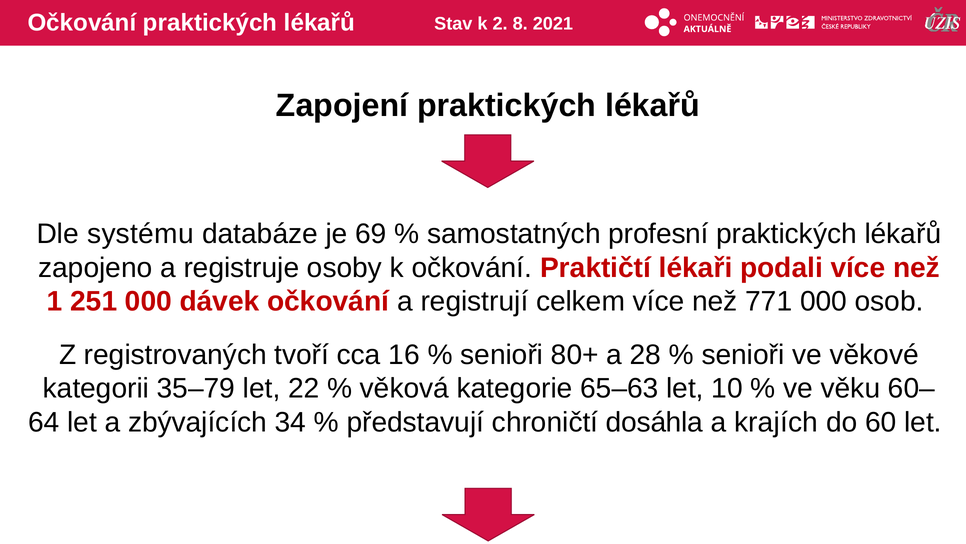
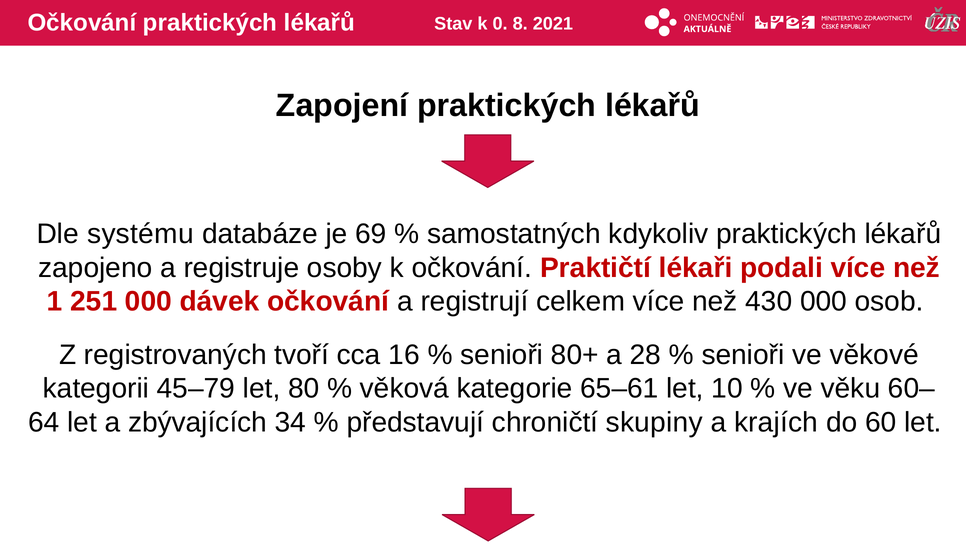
2: 2 -> 0
profesní: profesní -> kdykoliv
771: 771 -> 430
35–79: 35–79 -> 45–79
22: 22 -> 80
65–63: 65–63 -> 65–61
dosáhla: dosáhla -> skupiny
